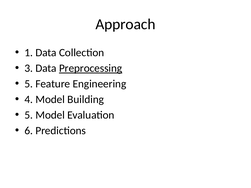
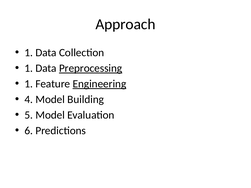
3 at (29, 68): 3 -> 1
5 at (29, 84): 5 -> 1
Engineering underline: none -> present
